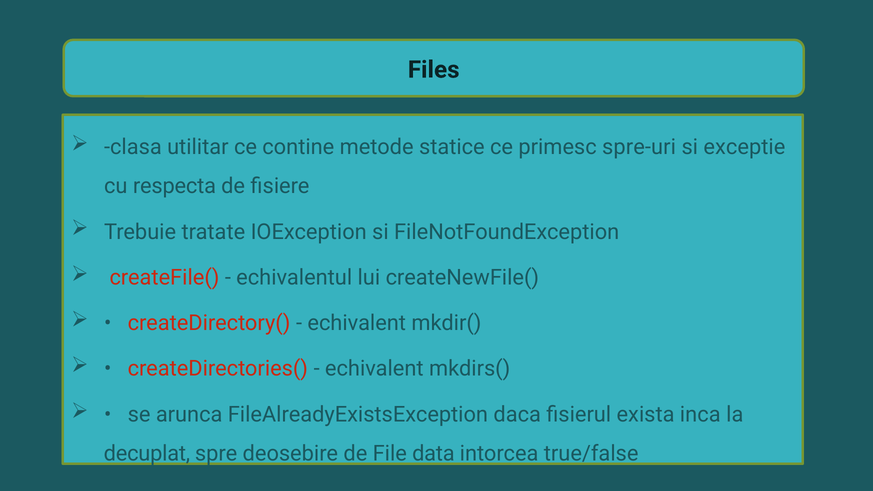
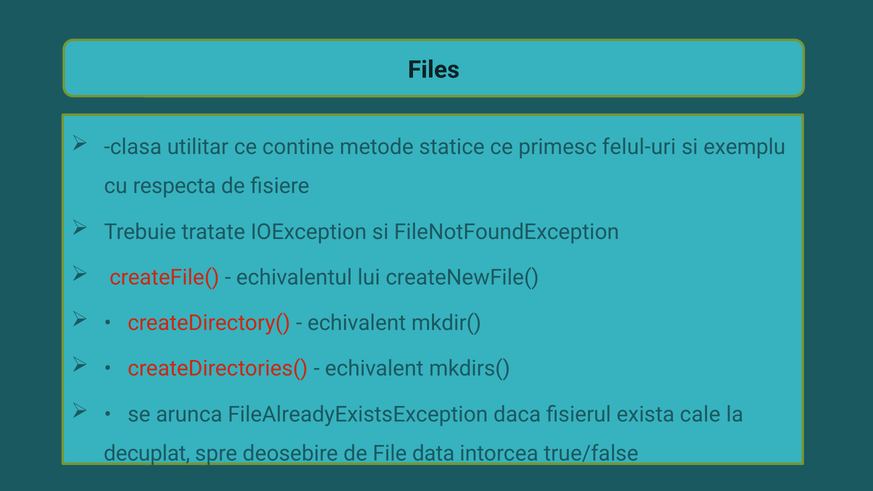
spre-uri: spre-uri -> felul-uri
exceptie: exceptie -> exemplu
inca: inca -> cale
